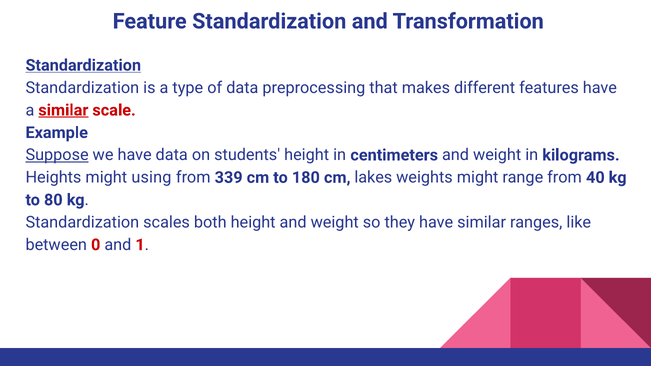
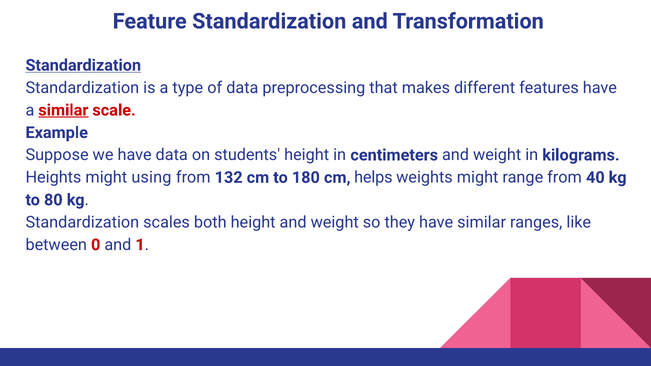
Suppose underline: present -> none
339: 339 -> 132
lakes: lakes -> helps
